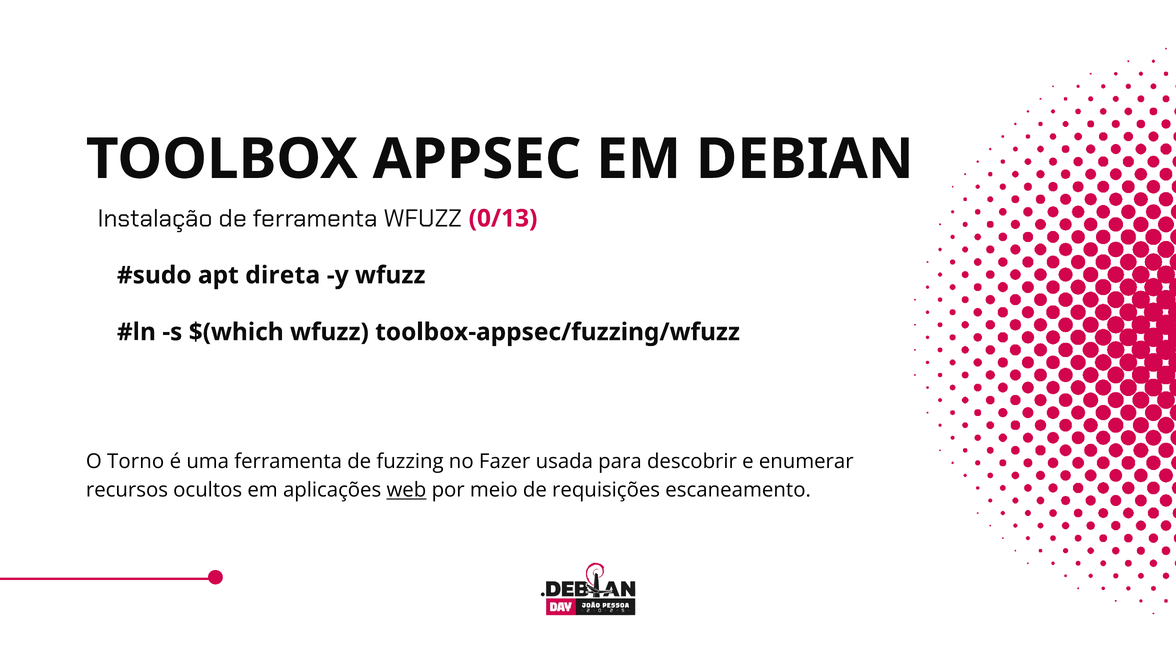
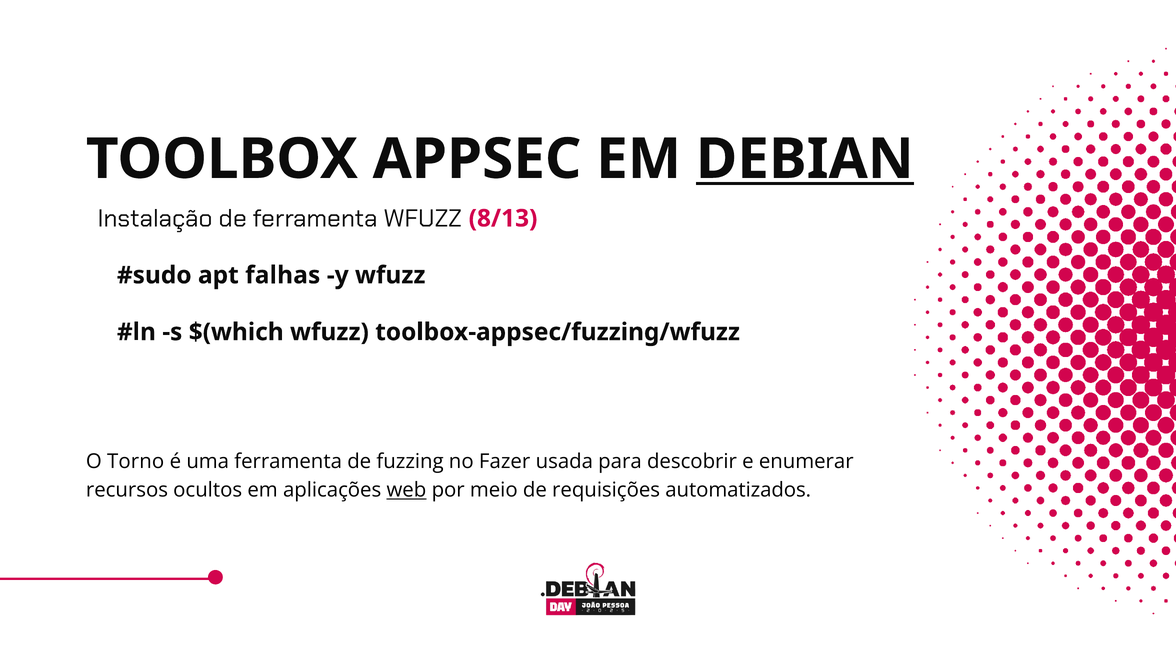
DEBIAN underline: none -> present
0/13: 0/13 -> 8/13
direta: direta -> falhas
escaneamento: escaneamento -> automatizados
